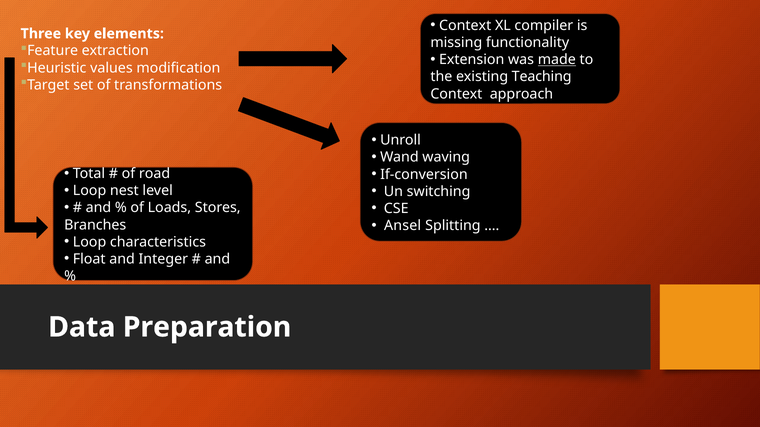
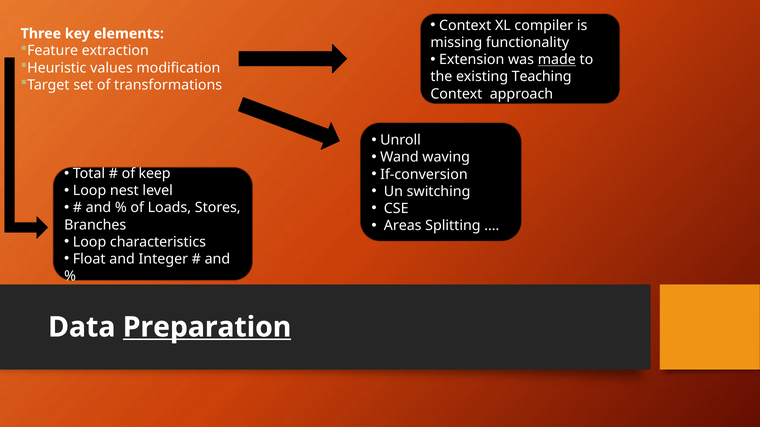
road: road -> keep
Ansel: Ansel -> Areas
Preparation underline: none -> present
